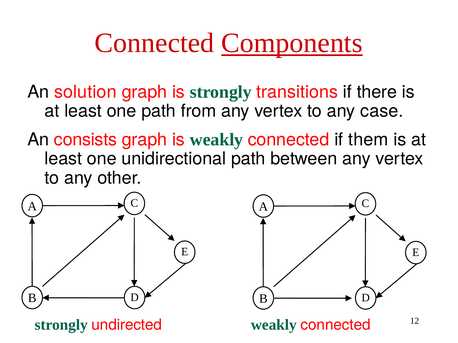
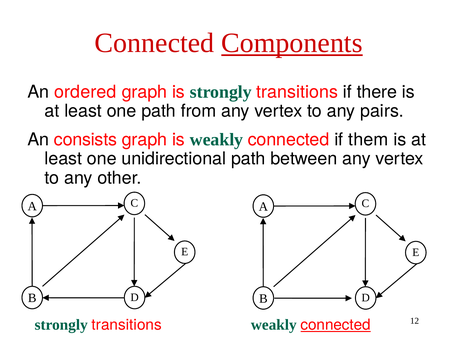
solution: solution -> ordered
case: case -> pairs
undirected at (127, 325): undirected -> transitions
connected at (336, 325) underline: none -> present
